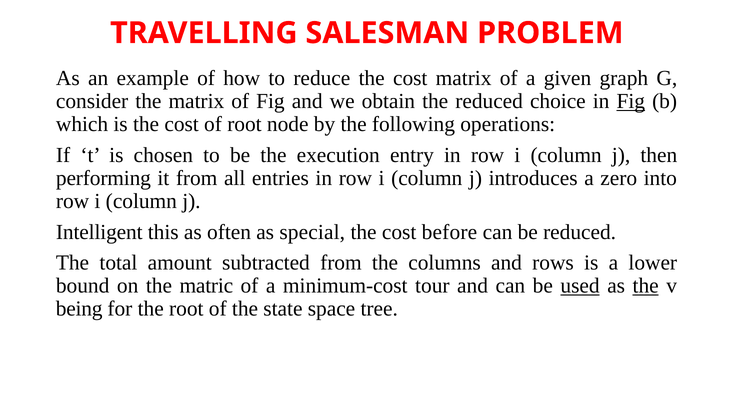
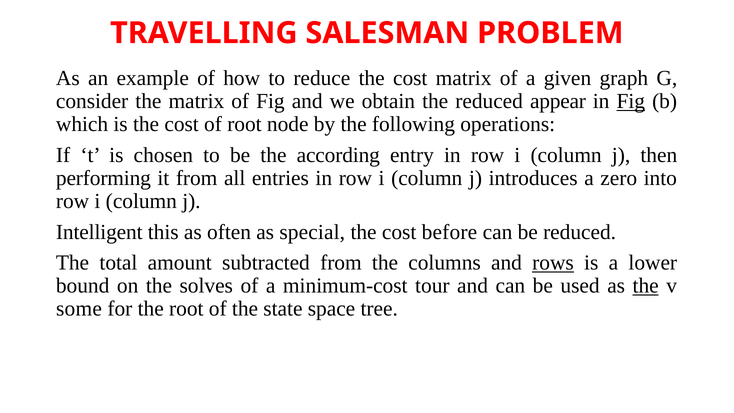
choice: choice -> appear
execution: execution -> according
rows underline: none -> present
matric: matric -> solves
used underline: present -> none
being: being -> some
